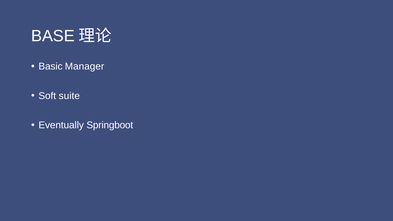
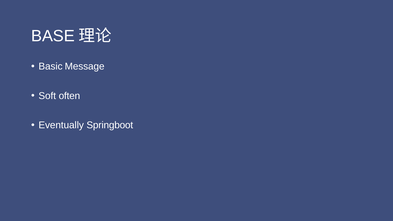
Manager: Manager -> Message
suite: suite -> often
